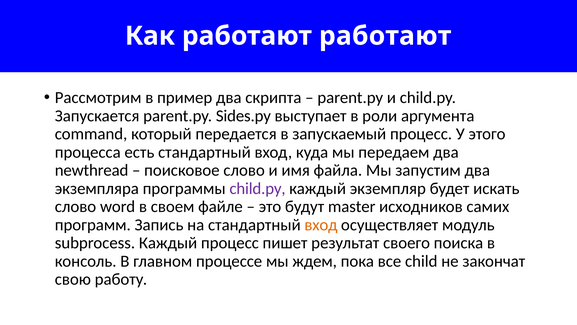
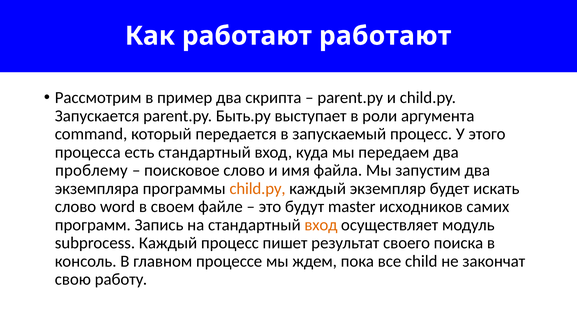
Sides.py: Sides.py -> Быть.py
newthread: newthread -> проблему
child.py at (258, 188) colour: purple -> orange
